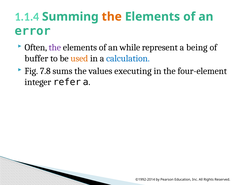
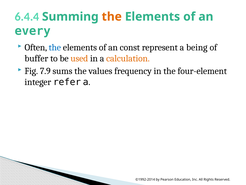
1.1.4: 1.1.4 -> 6.4.4
error: error -> every
the at (55, 47) colour: purple -> blue
while: while -> const
calculation colour: blue -> orange
7.8: 7.8 -> 7.9
executing: executing -> frequency
